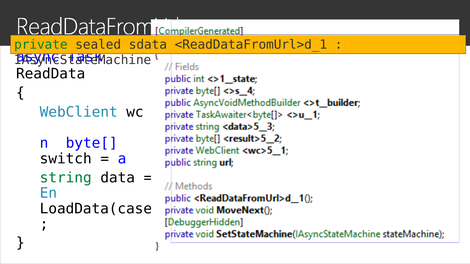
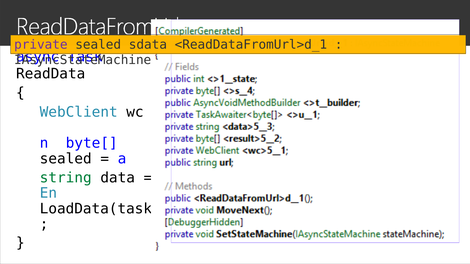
private colour: green -> purple
switch at (66, 159): switch -> sealed
LoadData(case: LoadData(case -> LoadData(task
